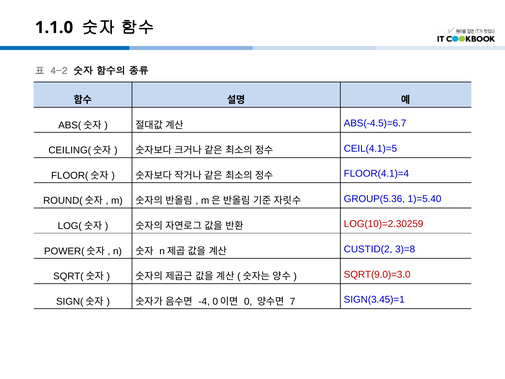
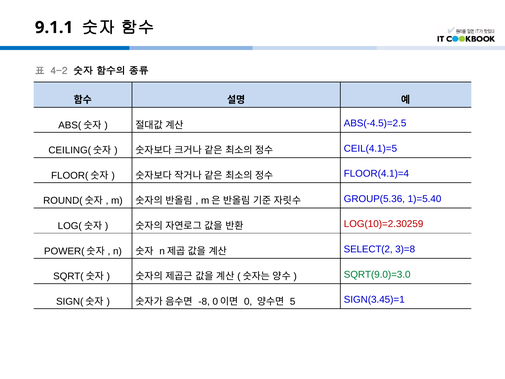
1.1.0: 1.1.0 -> 9.1.1
ABS(-4.5)=6.7: ABS(-4.5)=6.7 -> ABS(-4.5)=2.5
CUSTID(2: CUSTID(2 -> SELECT(2
SQRT(9.0)=3.0 colour: red -> green
-4: -4 -> -8
7: 7 -> 5
